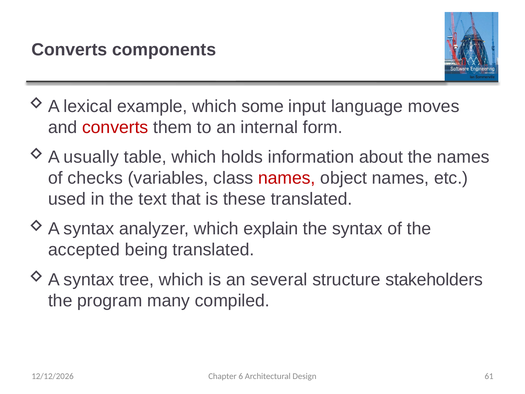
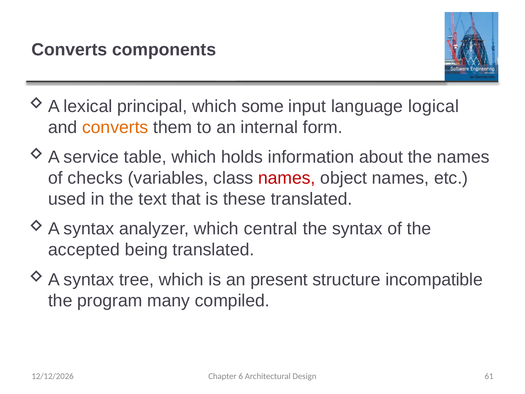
example: example -> principal
moves: moves -> logical
converts at (115, 127) colour: red -> orange
usually: usually -> service
explain: explain -> central
several: several -> present
stakeholders: stakeholders -> incompatible
